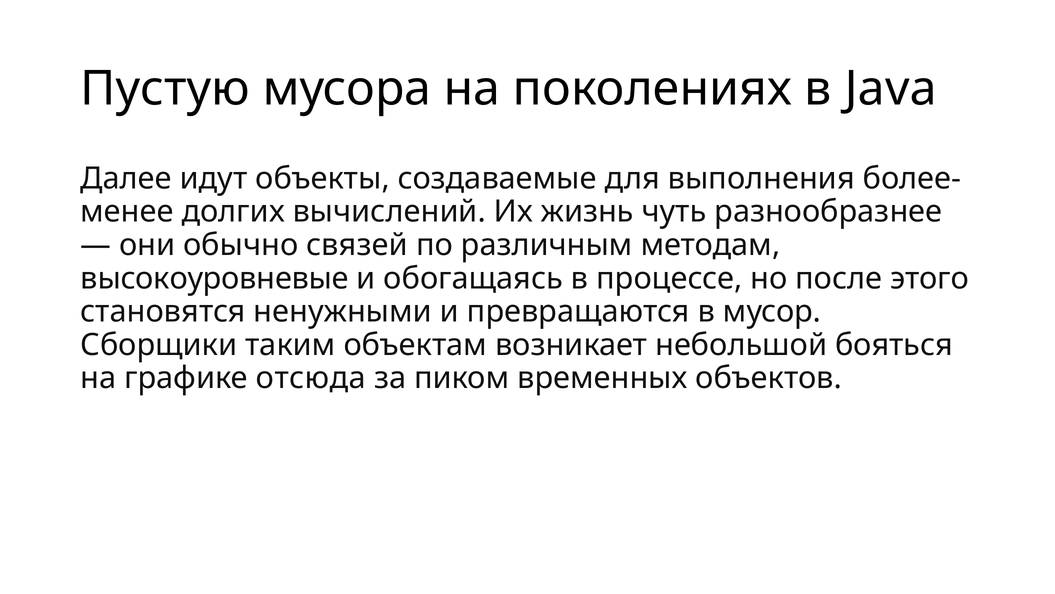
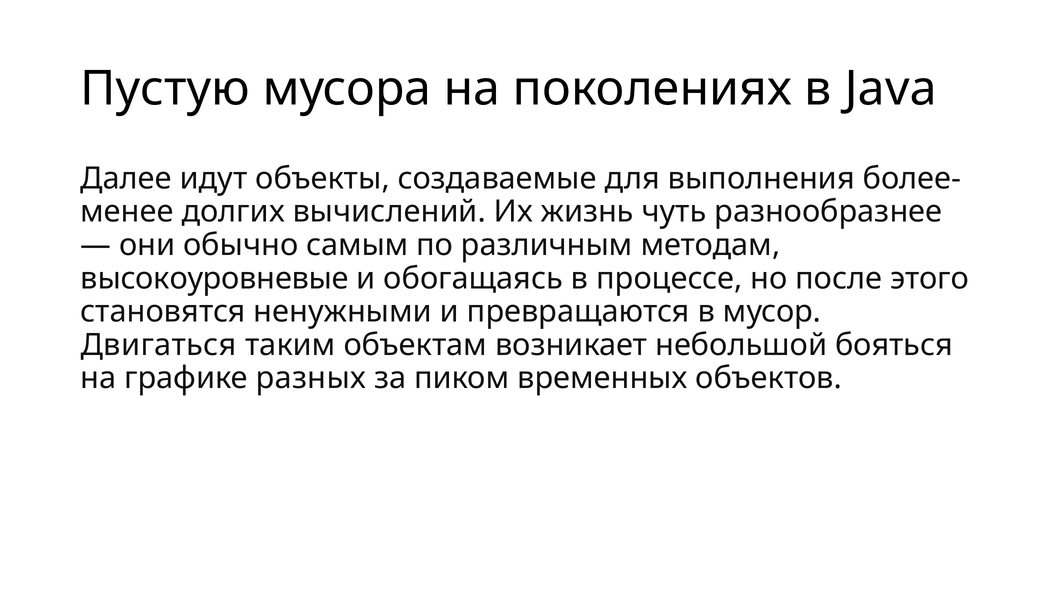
связей: связей -> самым
Сборщики: Сборщики -> Двигаться
отсюда: отсюда -> разных
